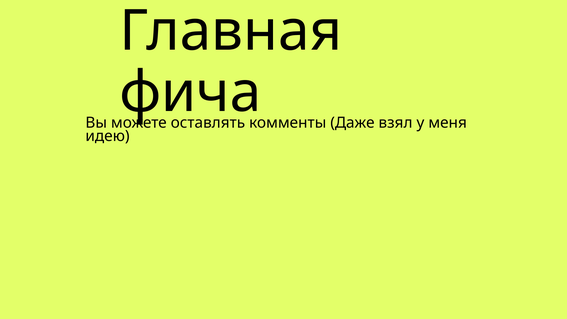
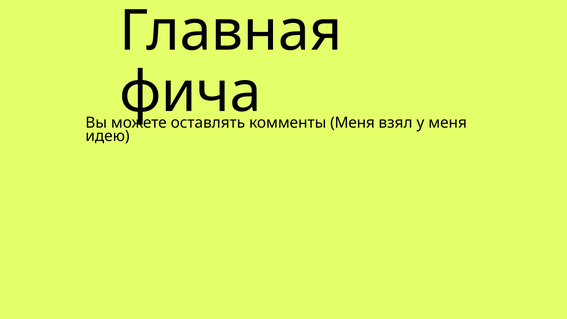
комменты Даже: Даже -> Меня
